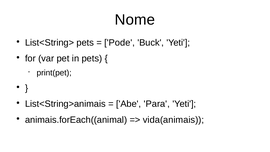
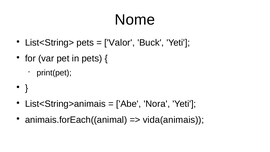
Pode: Pode -> Valor
Para: Para -> Nora
